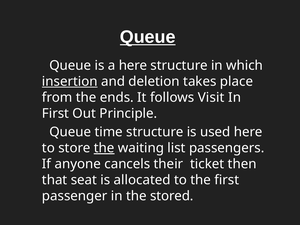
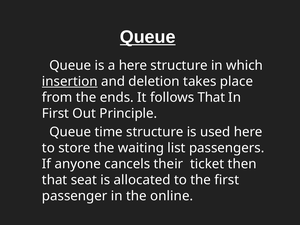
follows Visit: Visit -> That
the at (104, 148) underline: present -> none
stored: stored -> online
